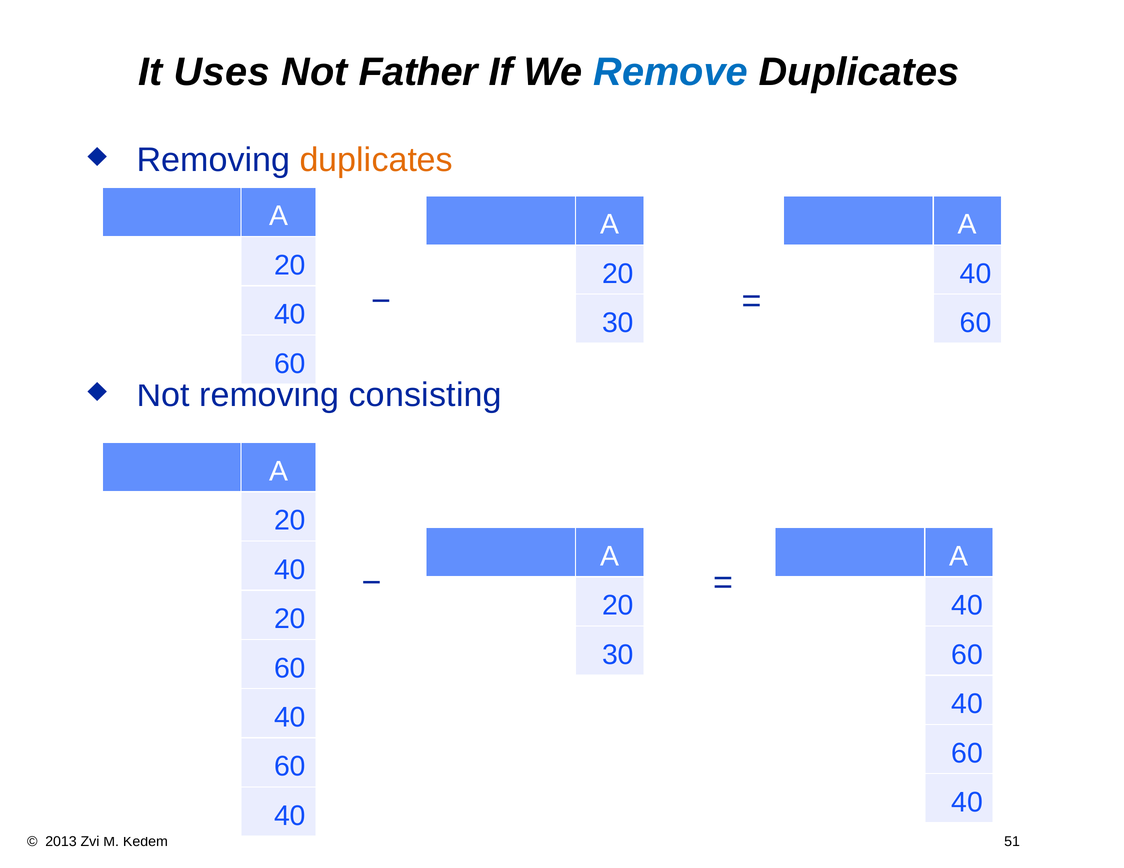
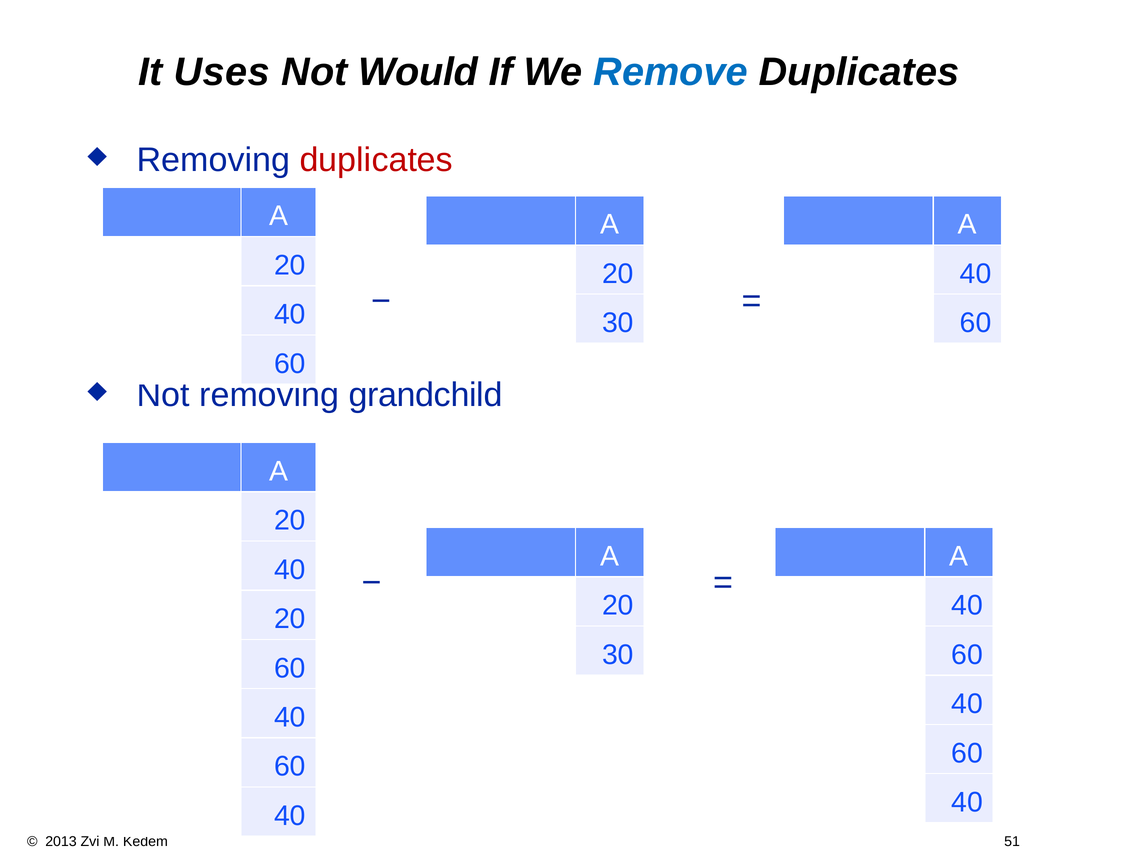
Father: Father -> Would
duplicates at (376, 160) colour: orange -> red
consisting: consisting -> grandchild
